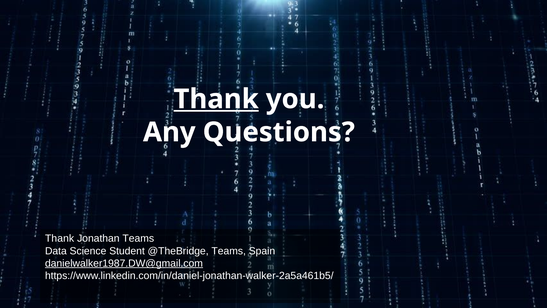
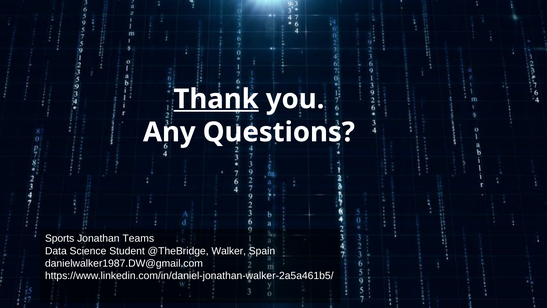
Thank at (60, 238): Thank -> Sports
@TheBridge Teams: Teams -> Walker
danielwalker1987.DW@gmail.com underline: present -> none
